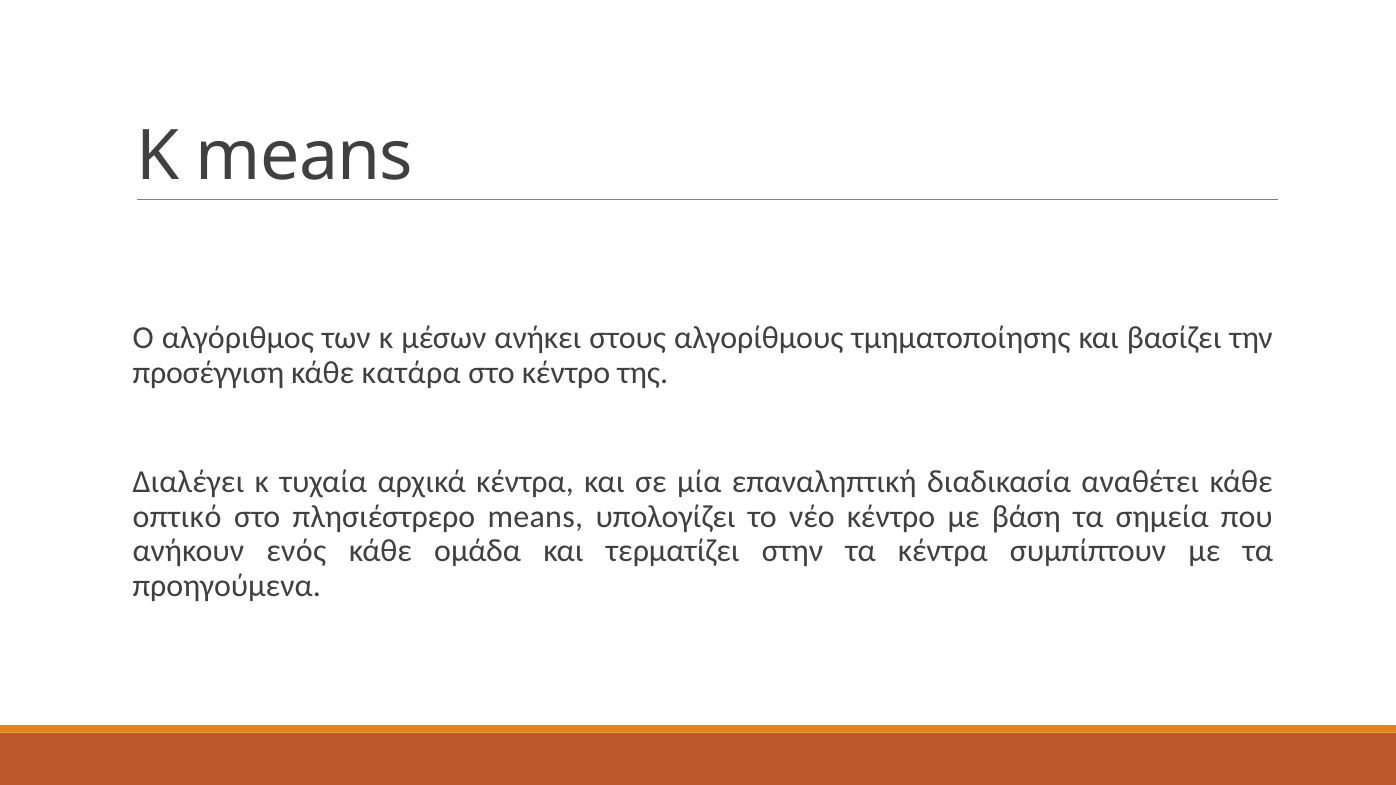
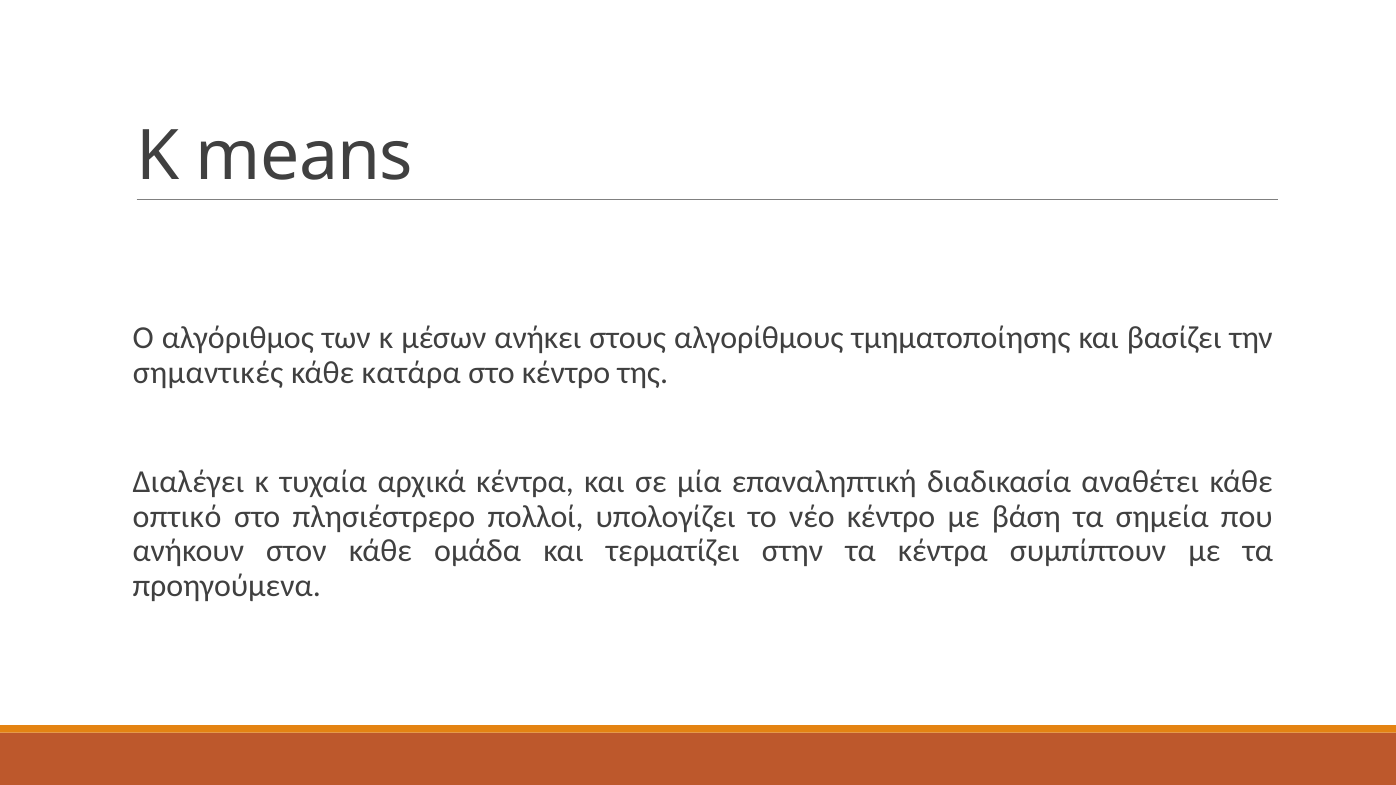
προσέγγιση: προσέγγιση -> σημαντικές
πλησιέστρερο means: means -> πολλοί
ενός: ενός -> στον
